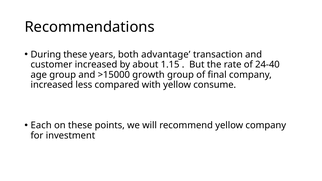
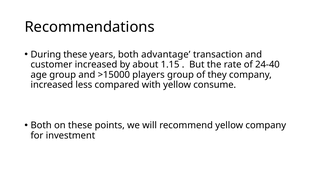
growth: growth -> players
final: final -> they
Each at (41, 125): Each -> Both
